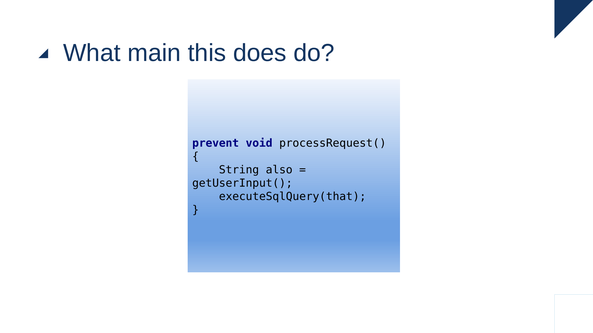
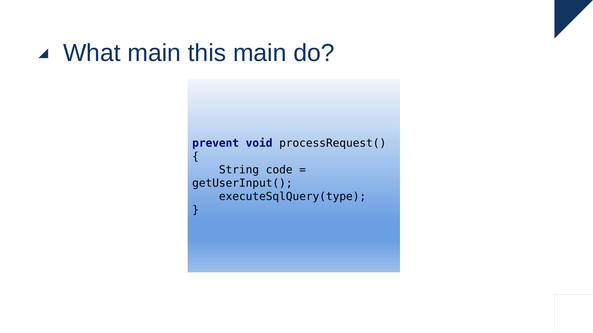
this does: does -> main
also: also -> code
executeSqlQuery(that: executeSqlQuery(that -> executeSqlQuery(type
